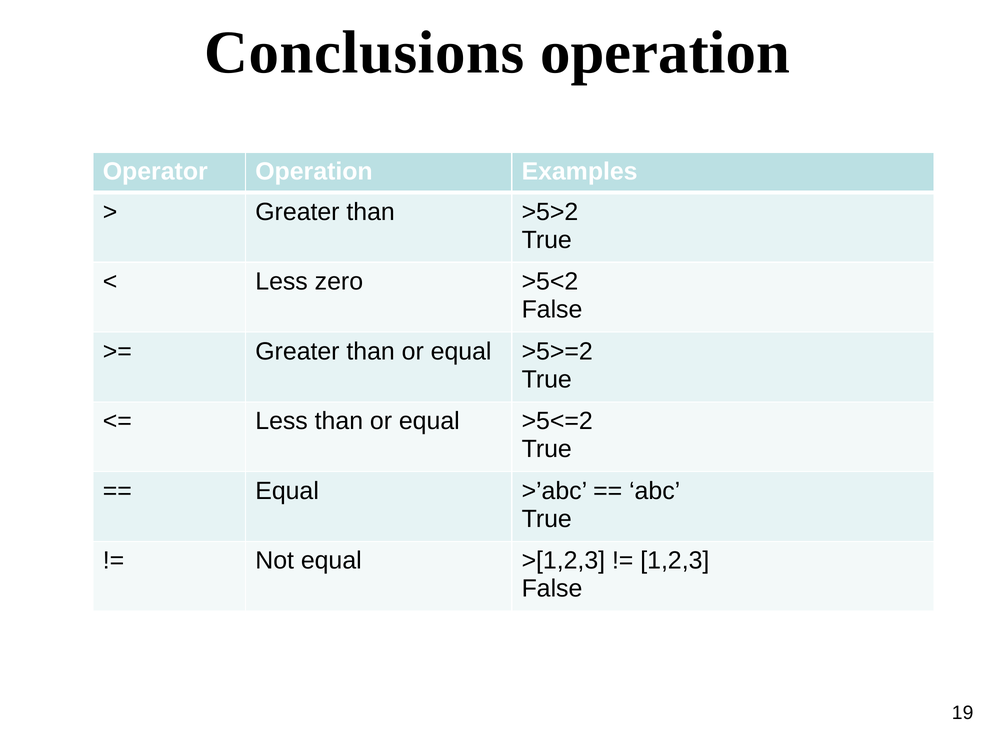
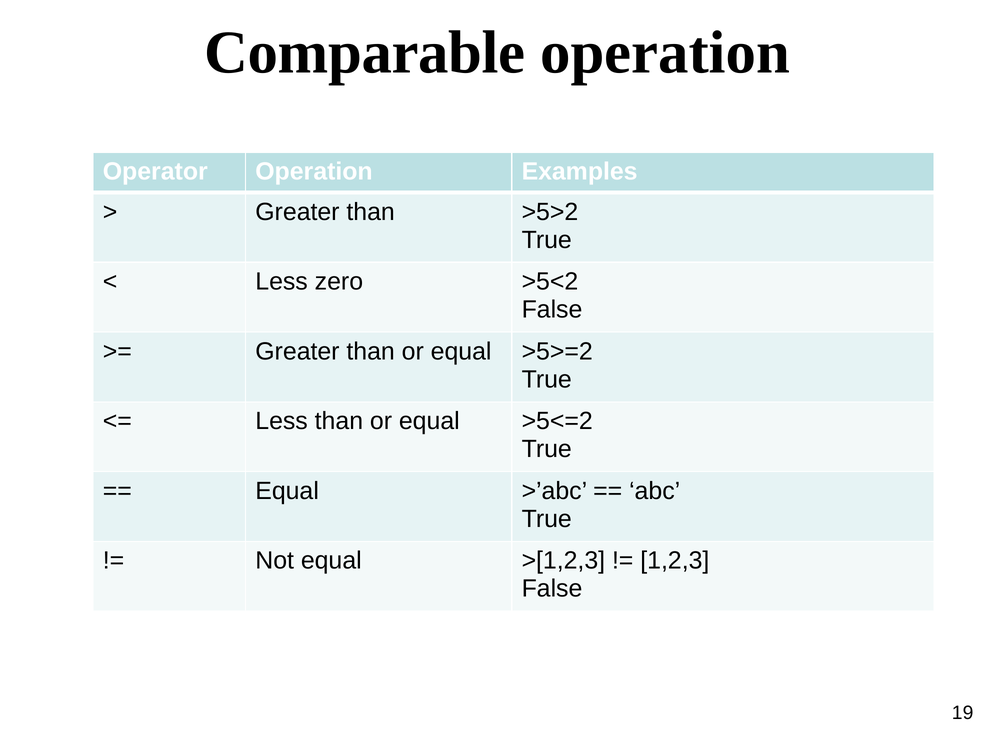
Conclusions: Conclusions -> Comparable
